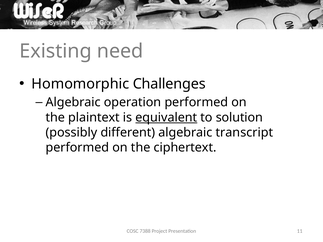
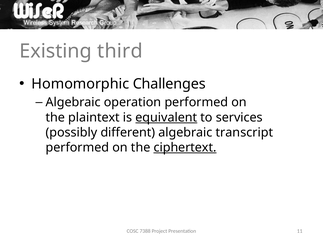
need: need -> third
solution: solution -> services
ciphertext underline: none -> present
